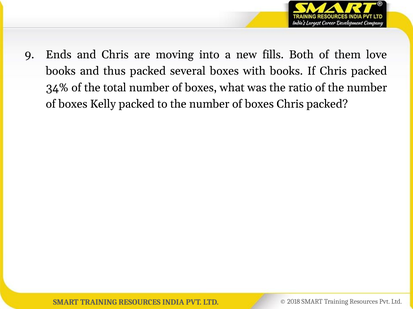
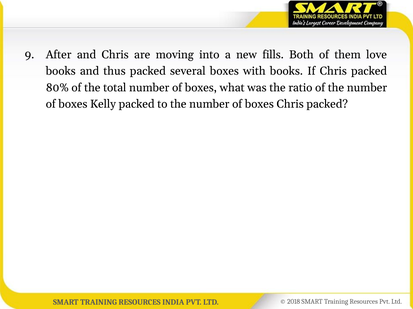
Ends: Ends -> After
34%: 34% -> 80%
